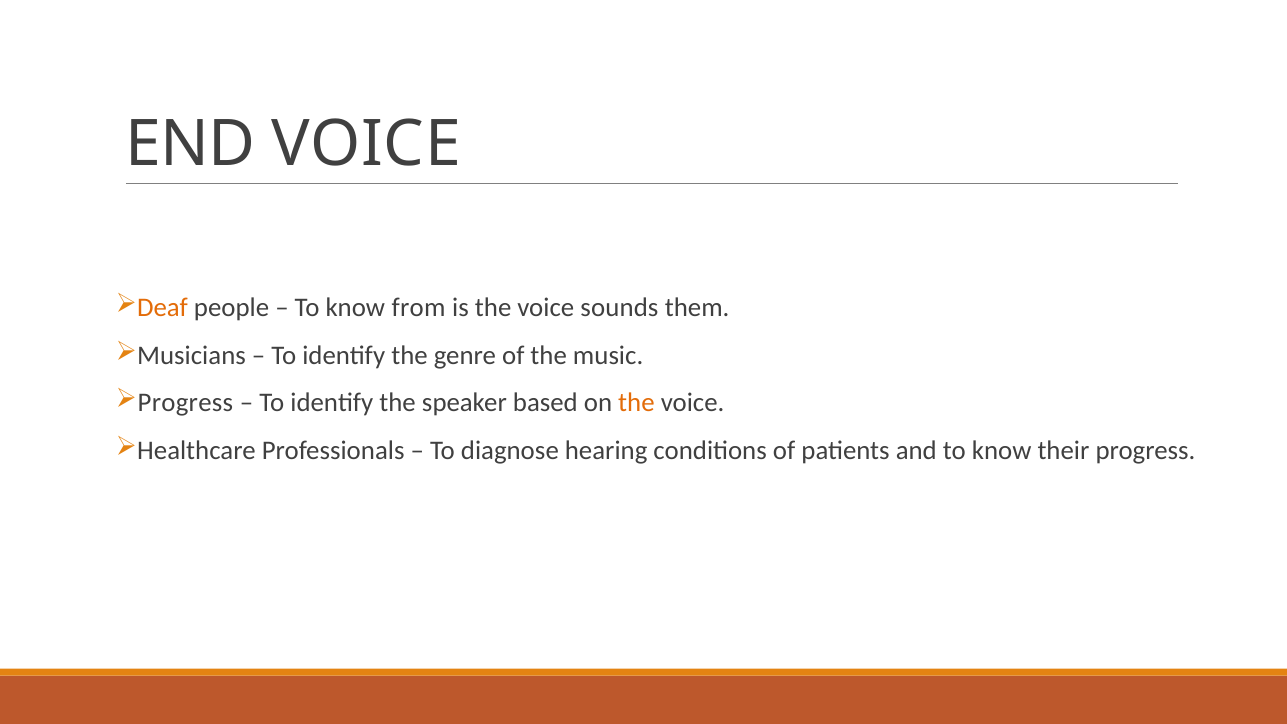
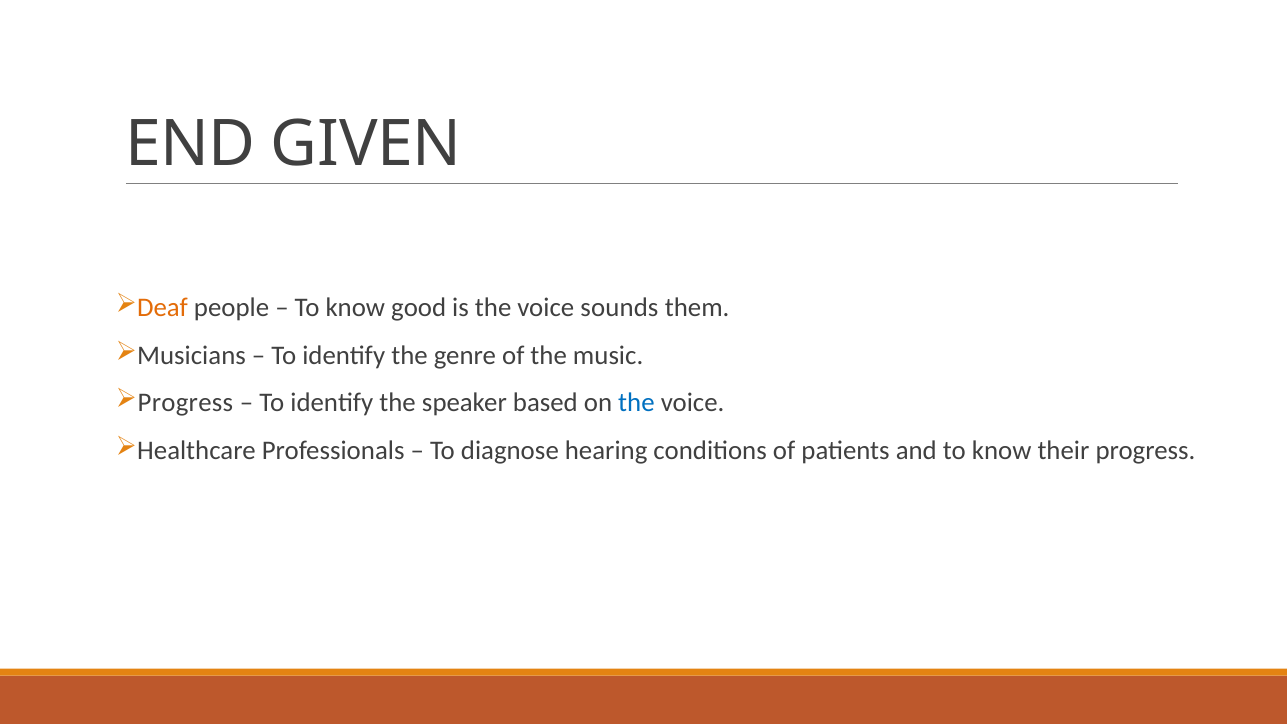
END VOICE: VOICE -> GIVEN
from: from -> good
the at (636, 403) colour: orange -> blue
